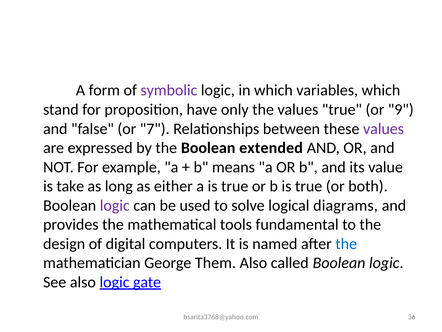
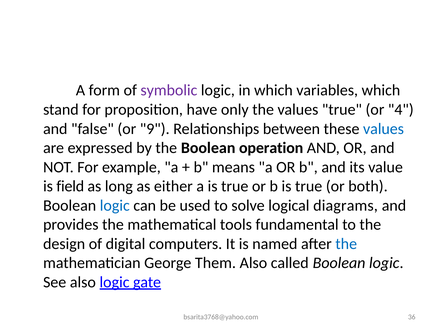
9: 9 -> 4
7: 7 -> 9
values at (384, 129) colour: purple -> blue
extended: extended -> operation
take: take -> field
logic at (115, 205) colour: purple -> blue
